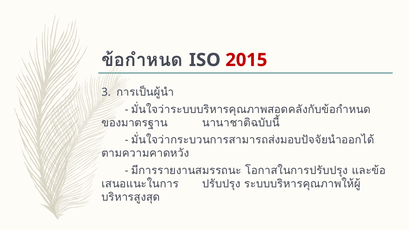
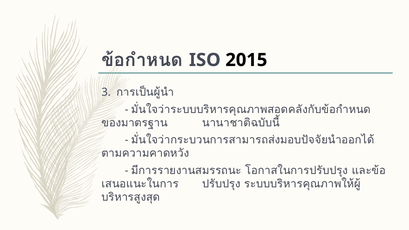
2015 colour: red -> black
